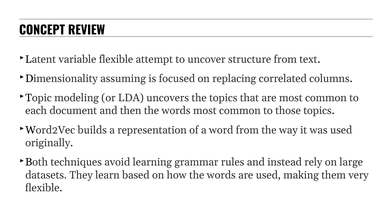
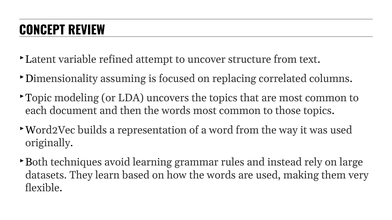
variable flexible: flexible -> refined
